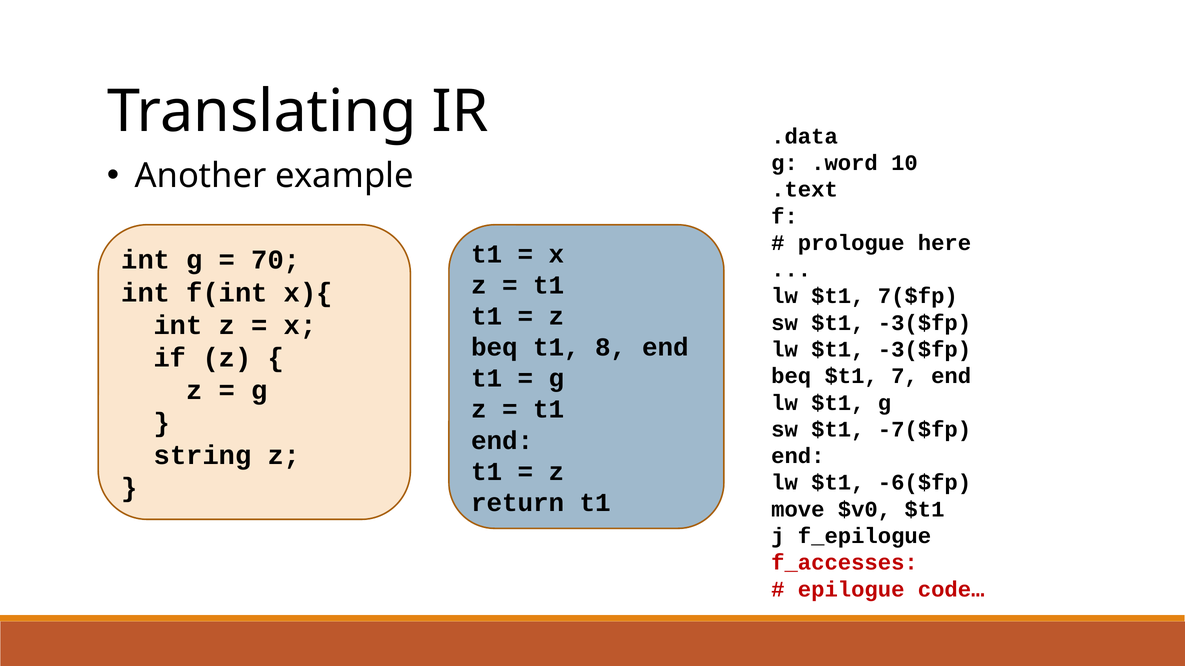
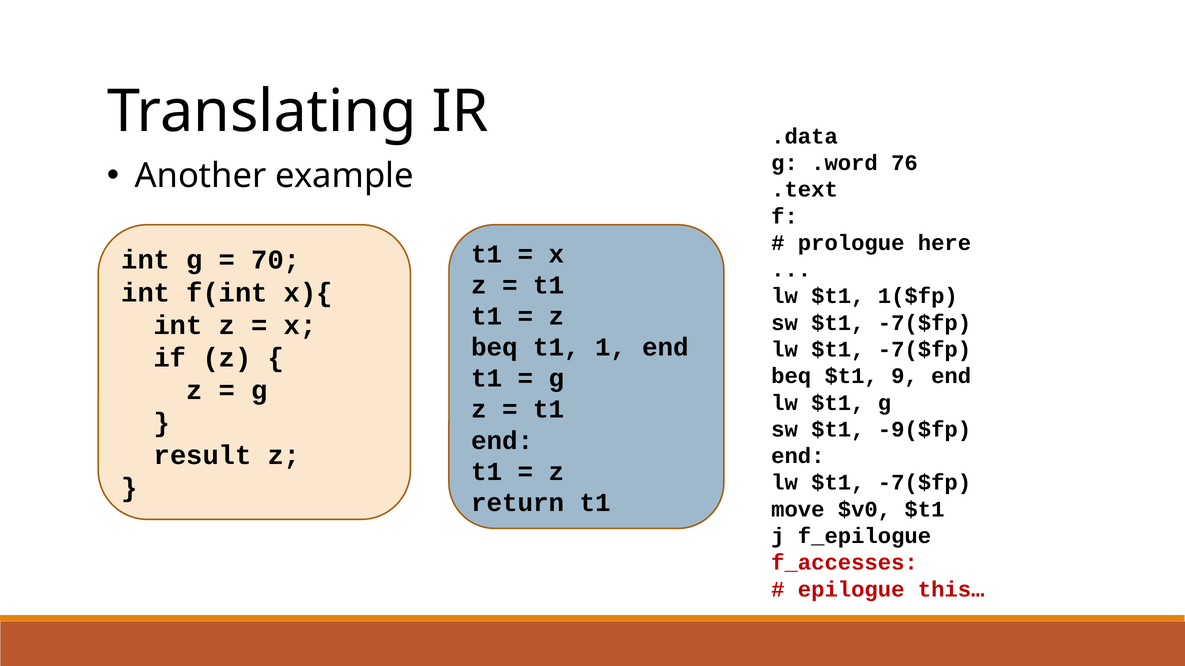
10: 10 -> 76
7($fp: 7($fp -> 1($fp
sw $t1 -3($fp: -3($fp -> -7($fp
8: 8 -> 1
-3($fp at (924, 350): -3($fp -> -7($fp
7: 7 -> 9
-7($fp: -7($fp -> -9($fp
string: string -> result
-6($fp at (924, 483): -6($fp -> -7($fp
code…: code… -> this…
